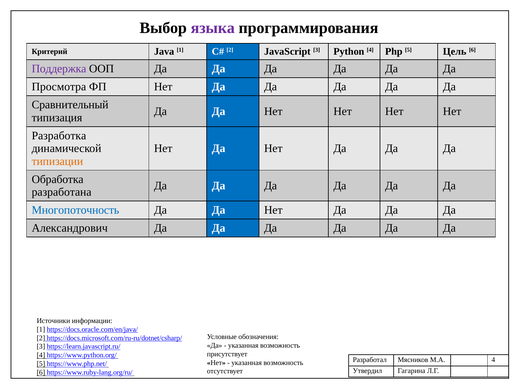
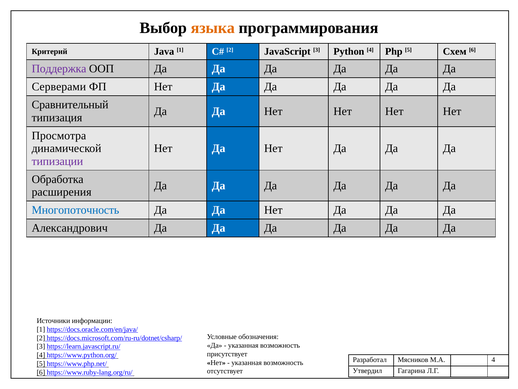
языка colour: purple -> orange
Цель: Цель -> Схем
Просмотра: Просмотра -> Серверами
Разработка: Разработка -> Просмотра
типизации colour: orange -> purple
разработана: разработана -> расширения
